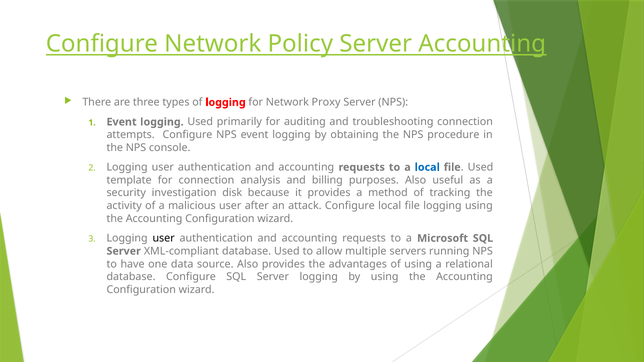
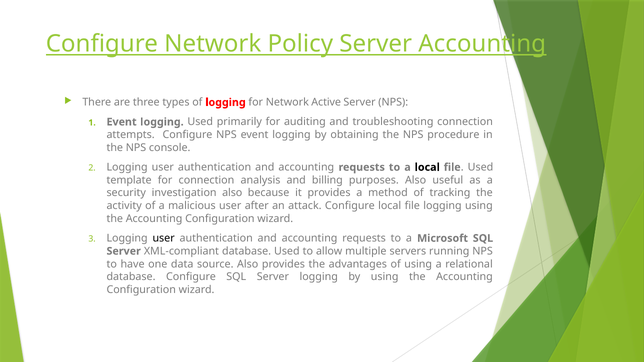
Proxy: Proxy -> Active
local at (427, 167) colour: blue -> black
investigation disk: disk -> also
